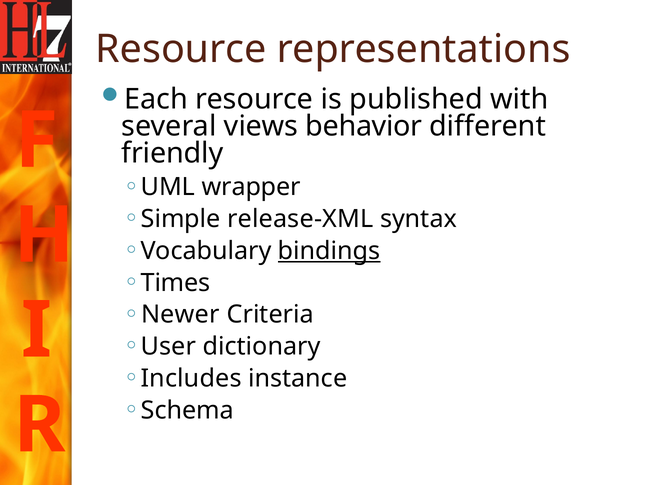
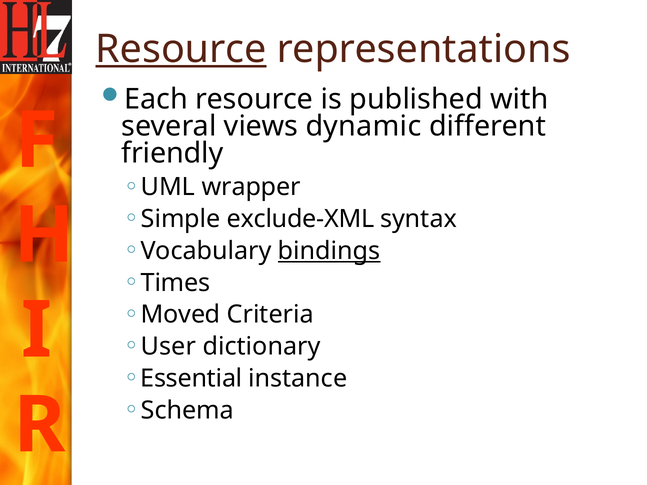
Resource at (181, 49) underline: none -> present
behavior: behavior -> dynamic
release-XML: release-XML -> exclude-XML
Newer: Newer -> Moved
Includes: Includes -> Essential
